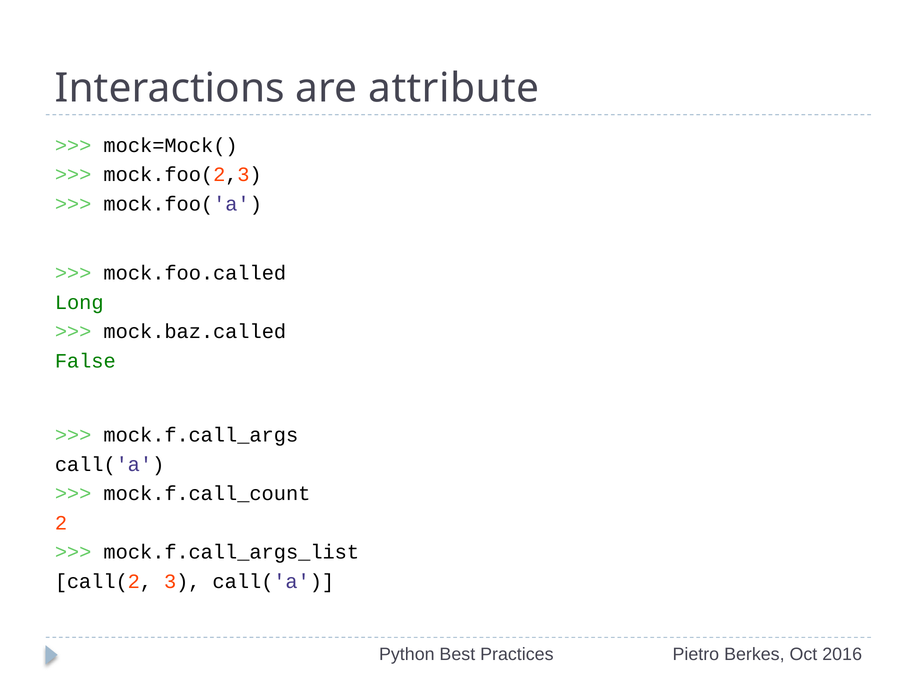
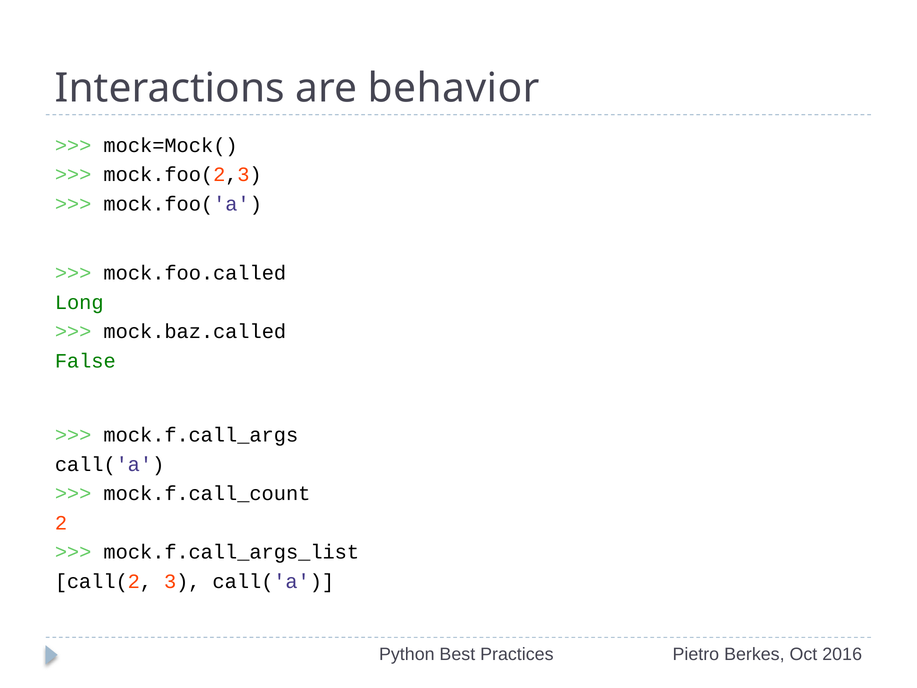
attribute: attribute -> behavior
